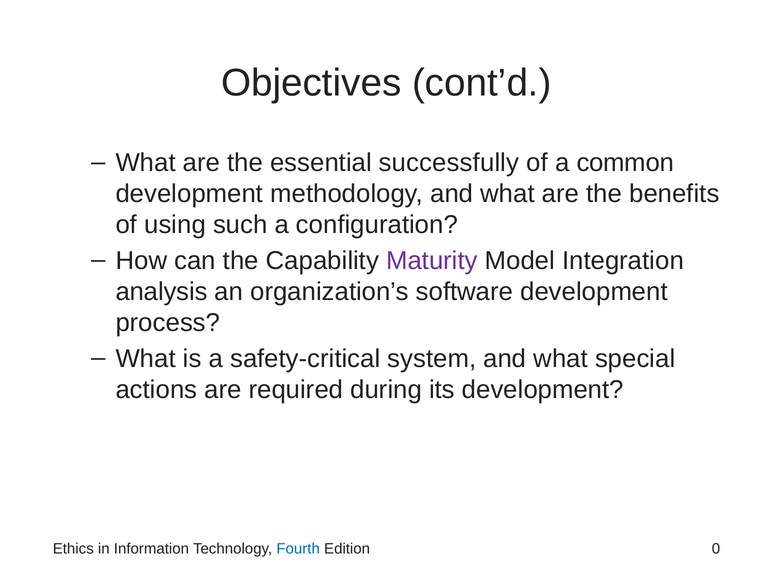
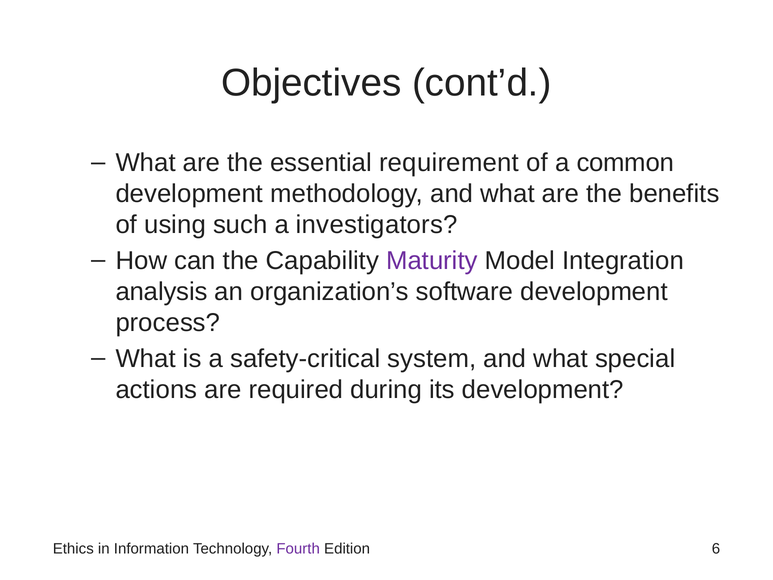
successfully: successfully -> requirement
configuration: configuration -> investigators
Fourth colour: blue -> purple
0: 0 -> 6
